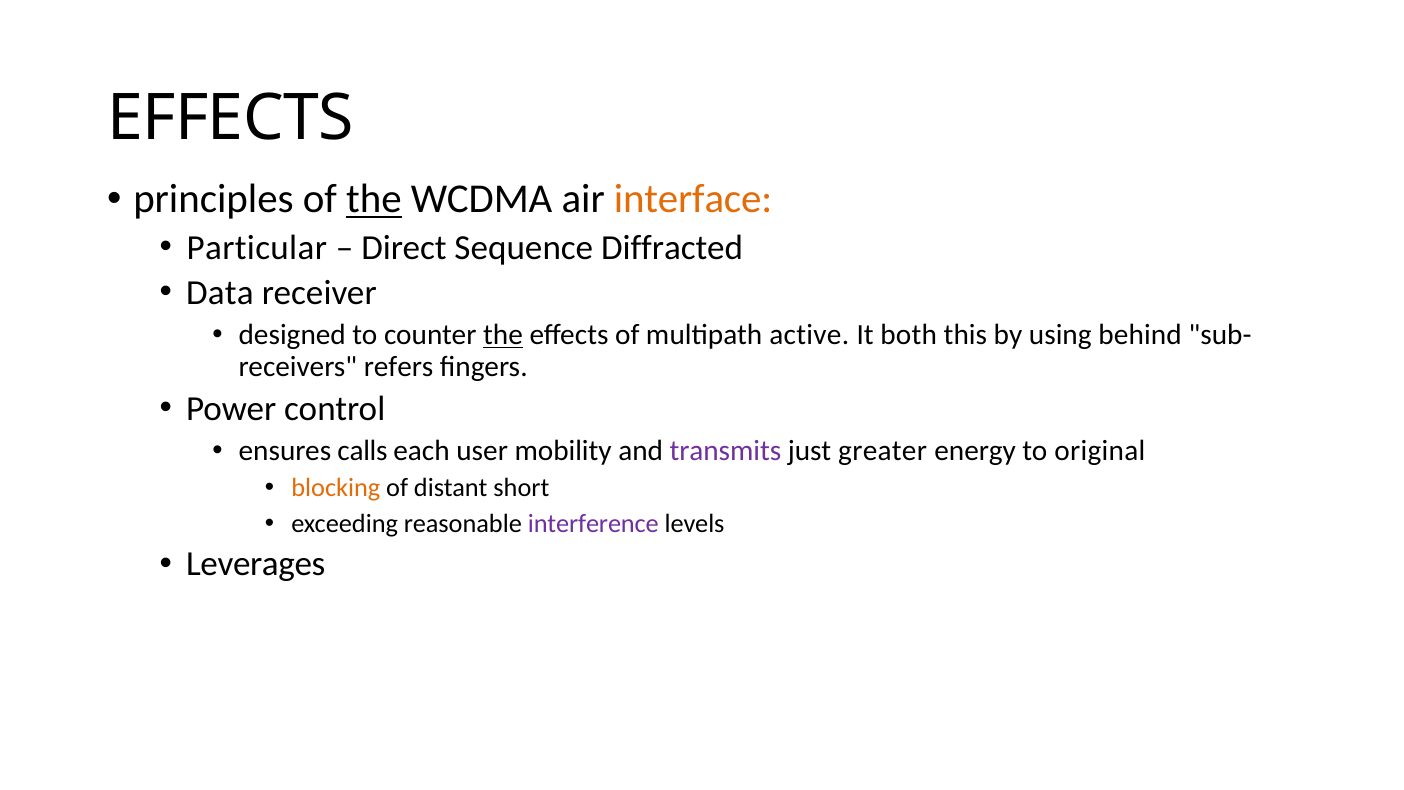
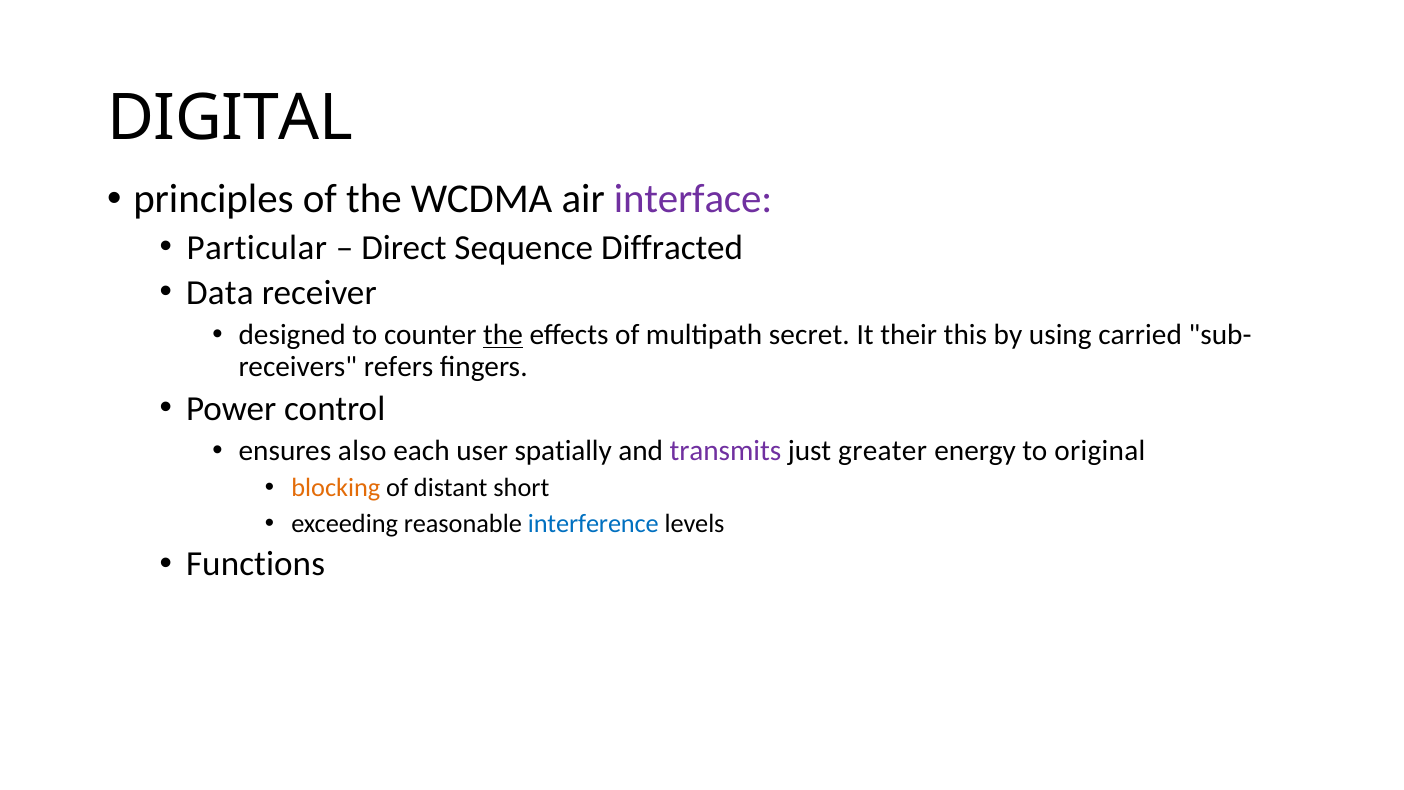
EFFECTS at (230, 118): EFFECTS -> DIGITAL
the at (374, 199) underline: present -> none
interface colour: orange -> purple
active: active -> secret
both: both -> their
behind: behind -> carried
calls: calls -> also
mobility: mobility -> spatially
interference colour: purple -> blue
Leverages: Leverages -> Functions
